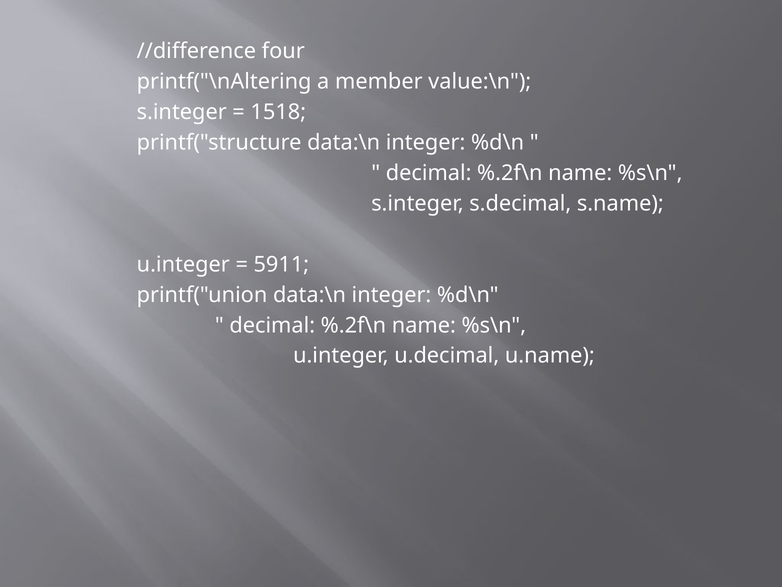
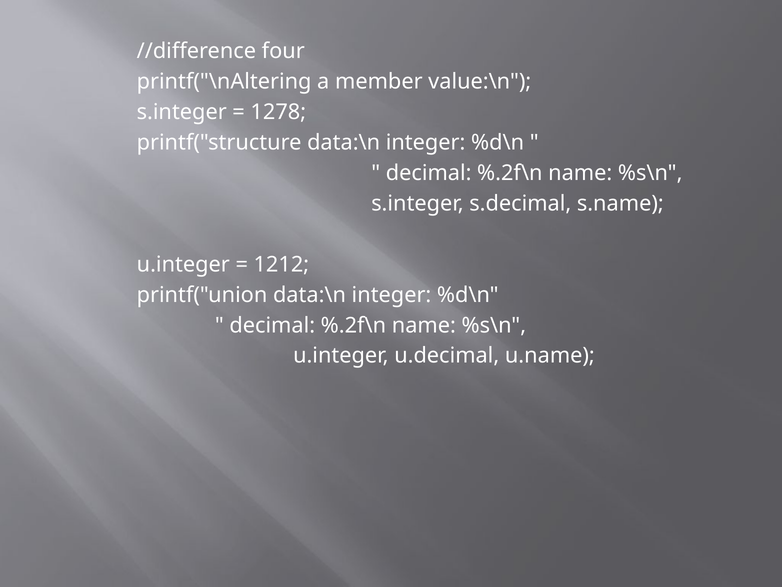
1518: 1518 -> 1278
5911: 5911 -> 1212
